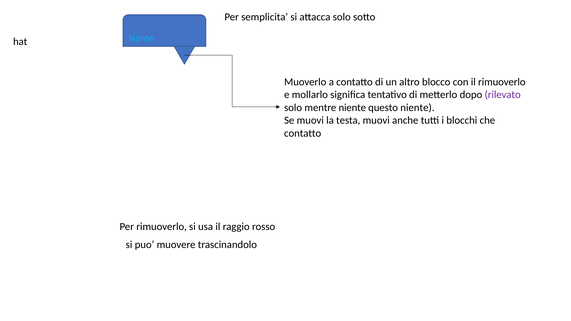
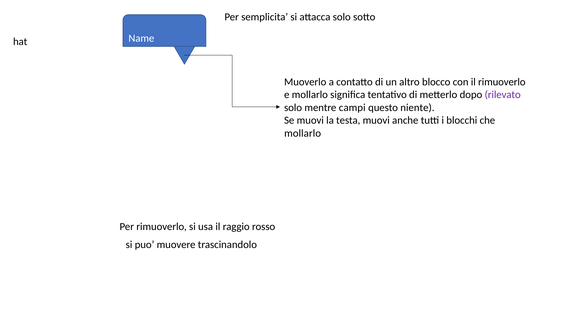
Name colour: light blue -> white
mentre niente: niente -> campi
contatto at (303, 133): contatto -> mollarlo
